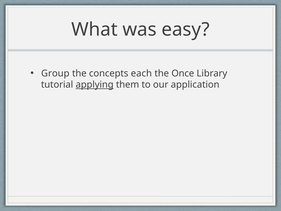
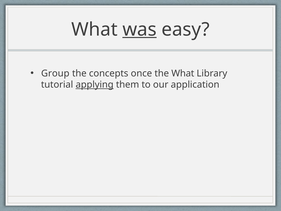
was underline: none -> present
each: each -> once
the Once: Once -> What
